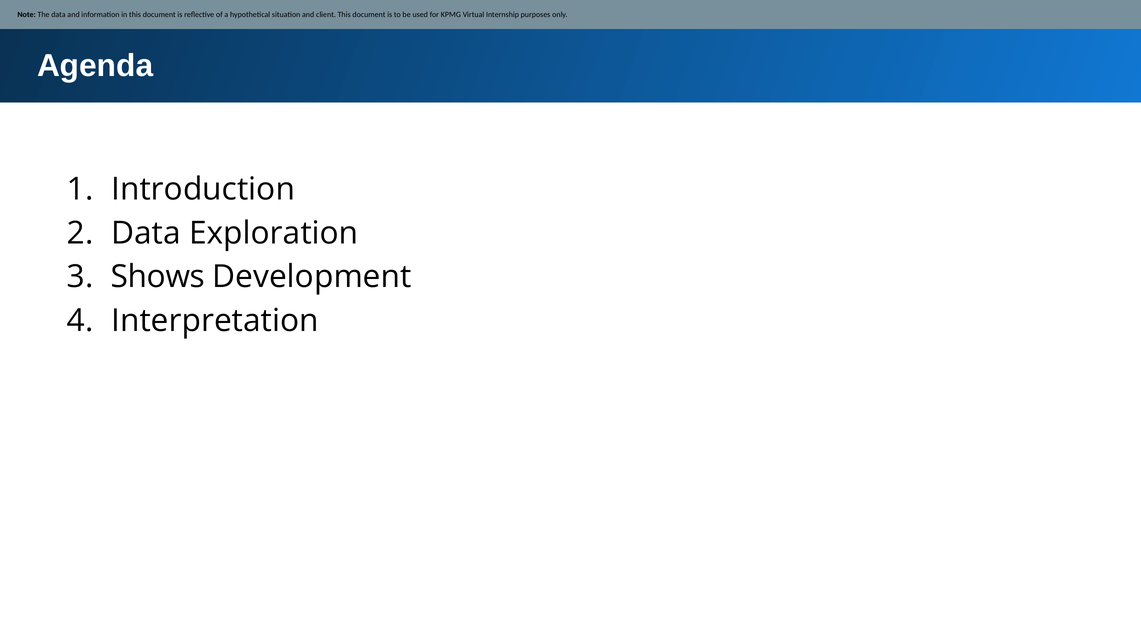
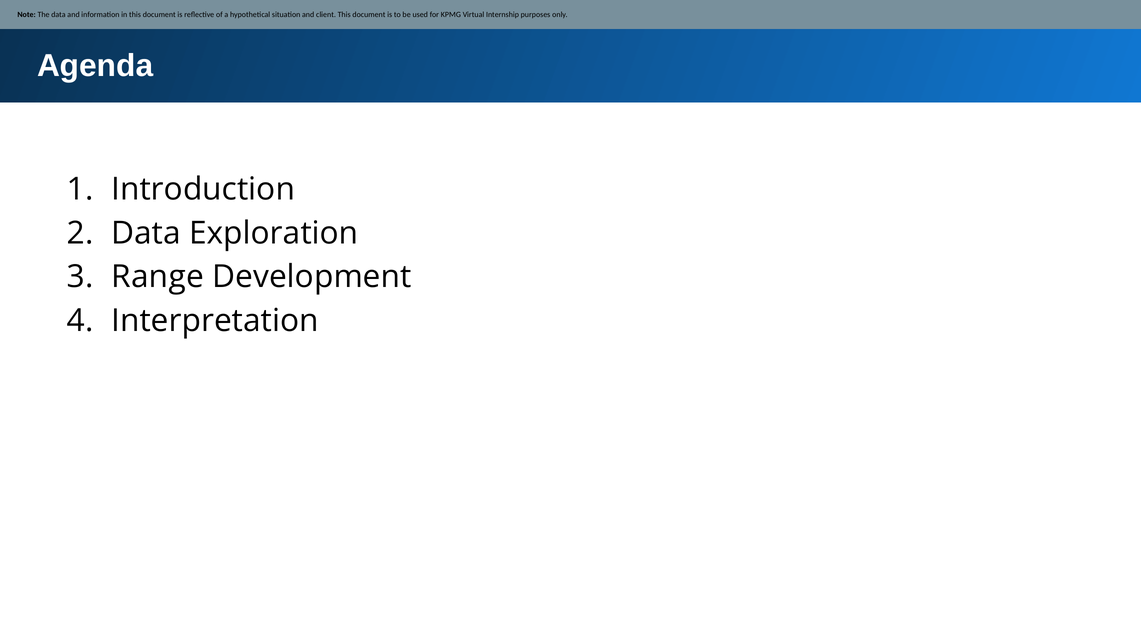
Shows: Shows -> Range
